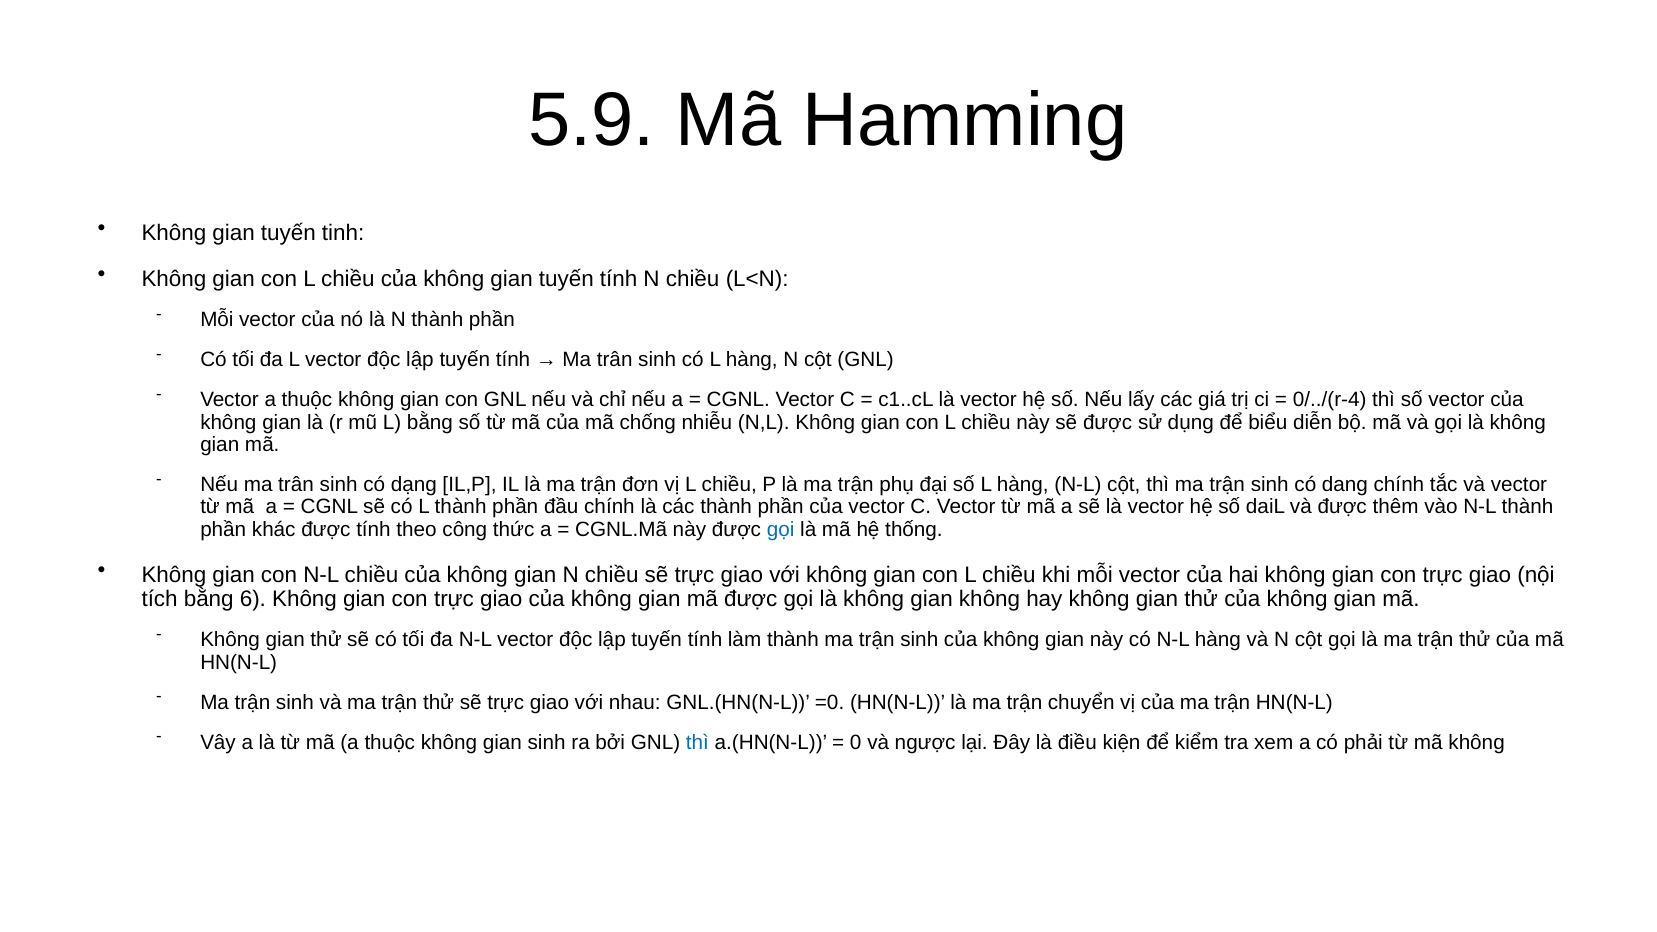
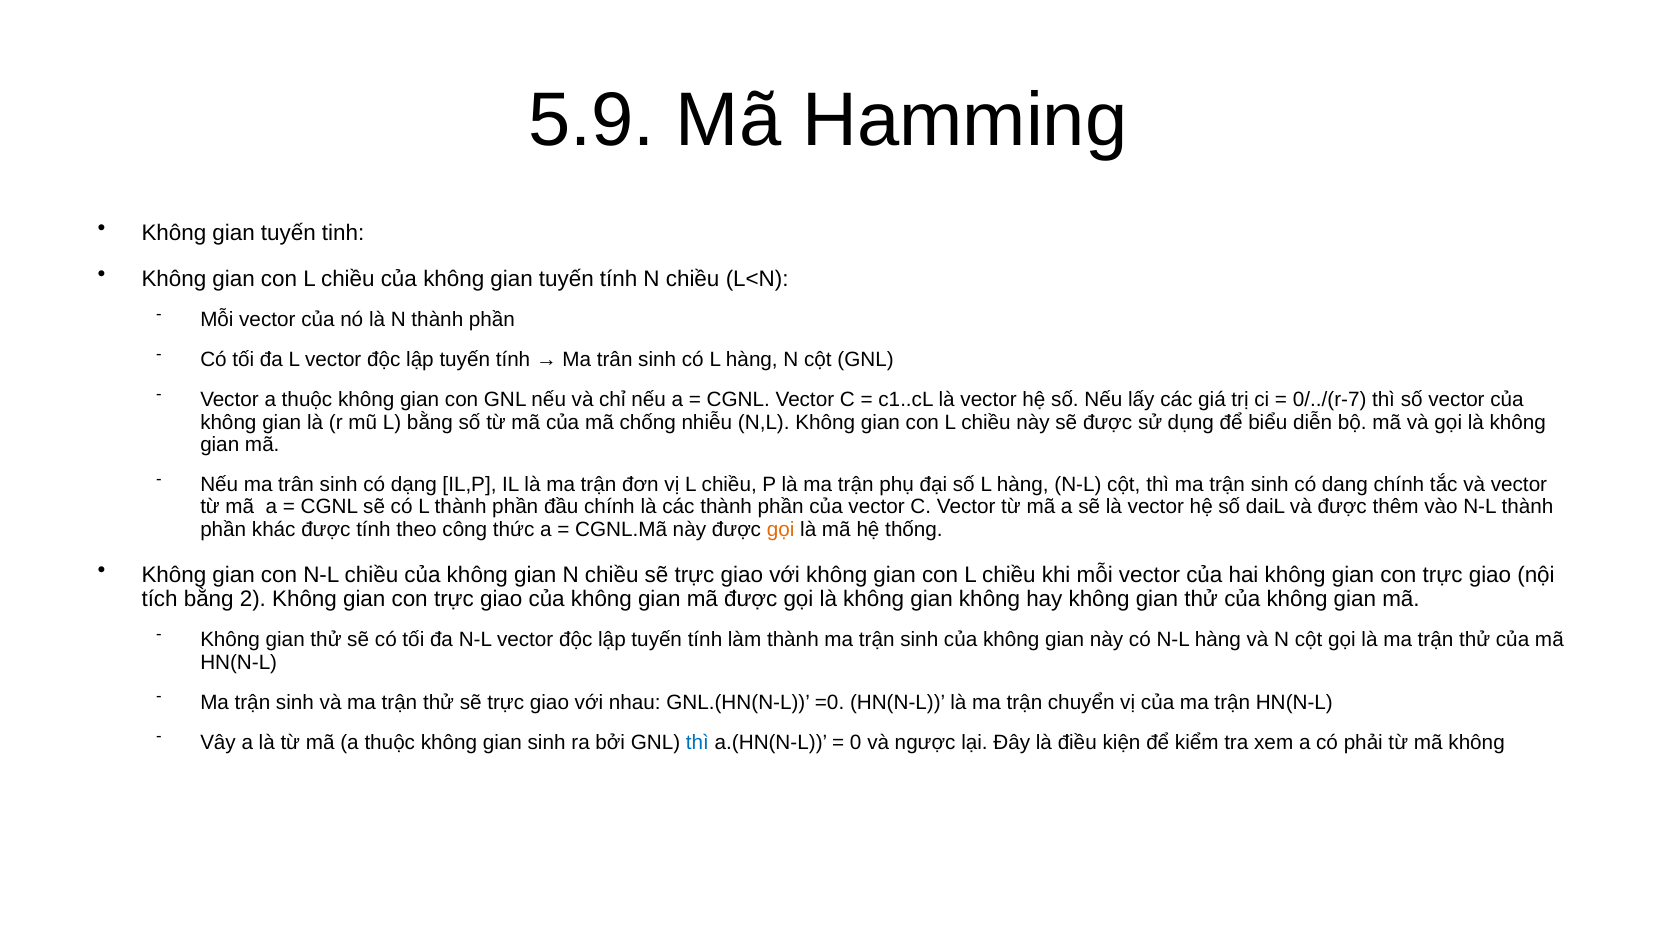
0/../(r-4: 0/../(r-4 -> 0/../(r-7
gọi at (781, 529) colour: blue -> orange
6: 6 -> 2
